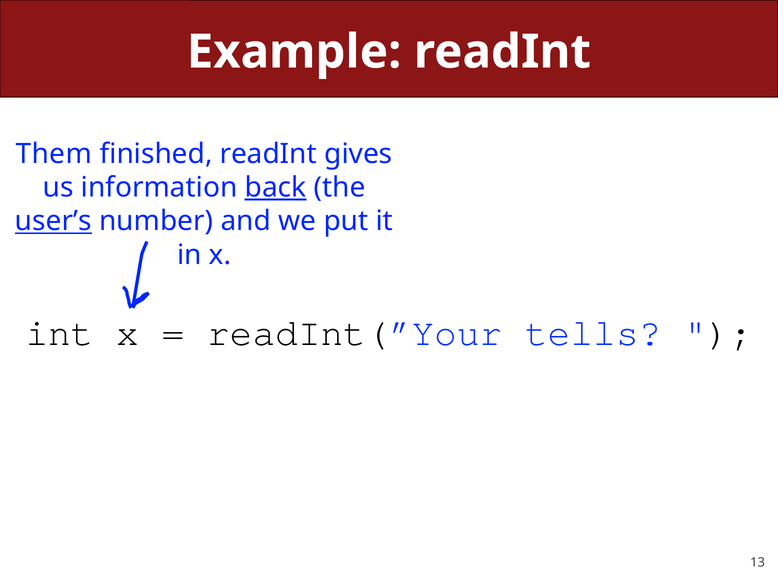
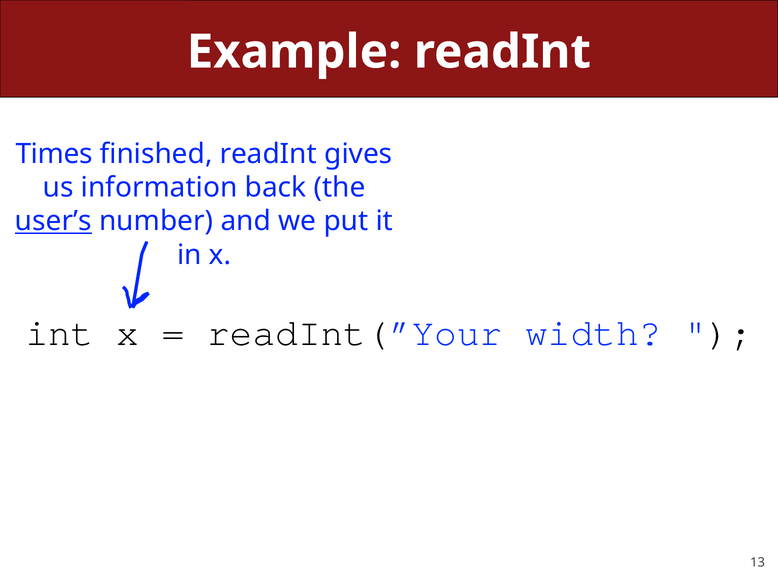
Them: Them -> Times
back underline: present -> none
tells: tells -> width
